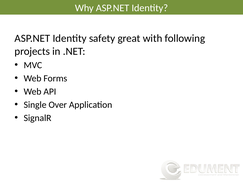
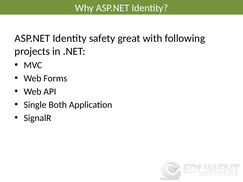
Over: Over -> Both
